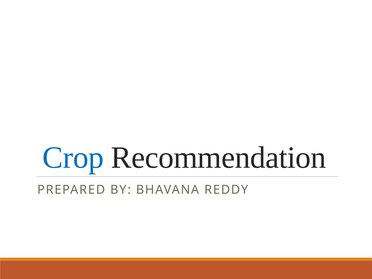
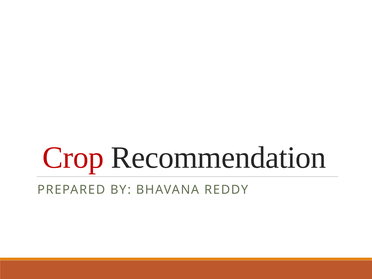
Crop colour: blue -> red
